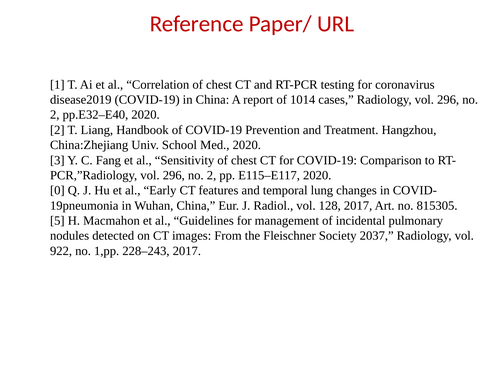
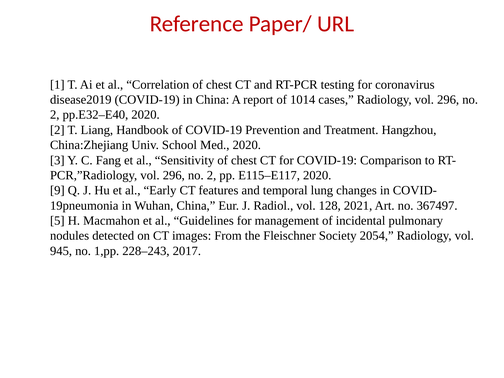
0: 0 -> 9
128 2017: 2017 -> 2021
815305: 815305 -> 367497
2037: 2037 -> 2054
922: 922 -> 945
